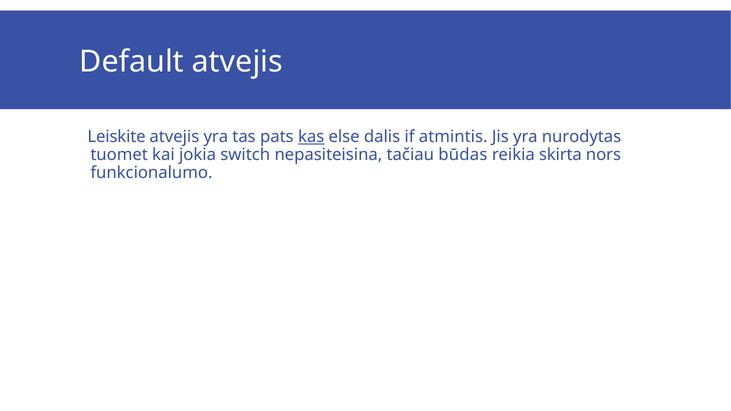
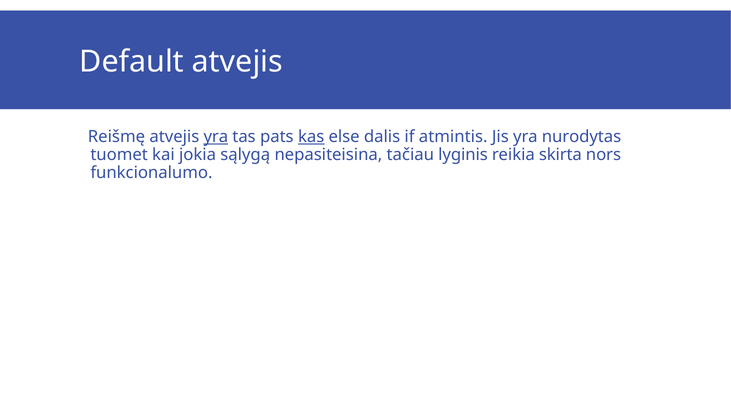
Leiskite: Leiskite -> Reišmę
yra at (216, 137) underline: none -> present
switch: switch -> sąlygą
būdas: būdas -> lyginis
